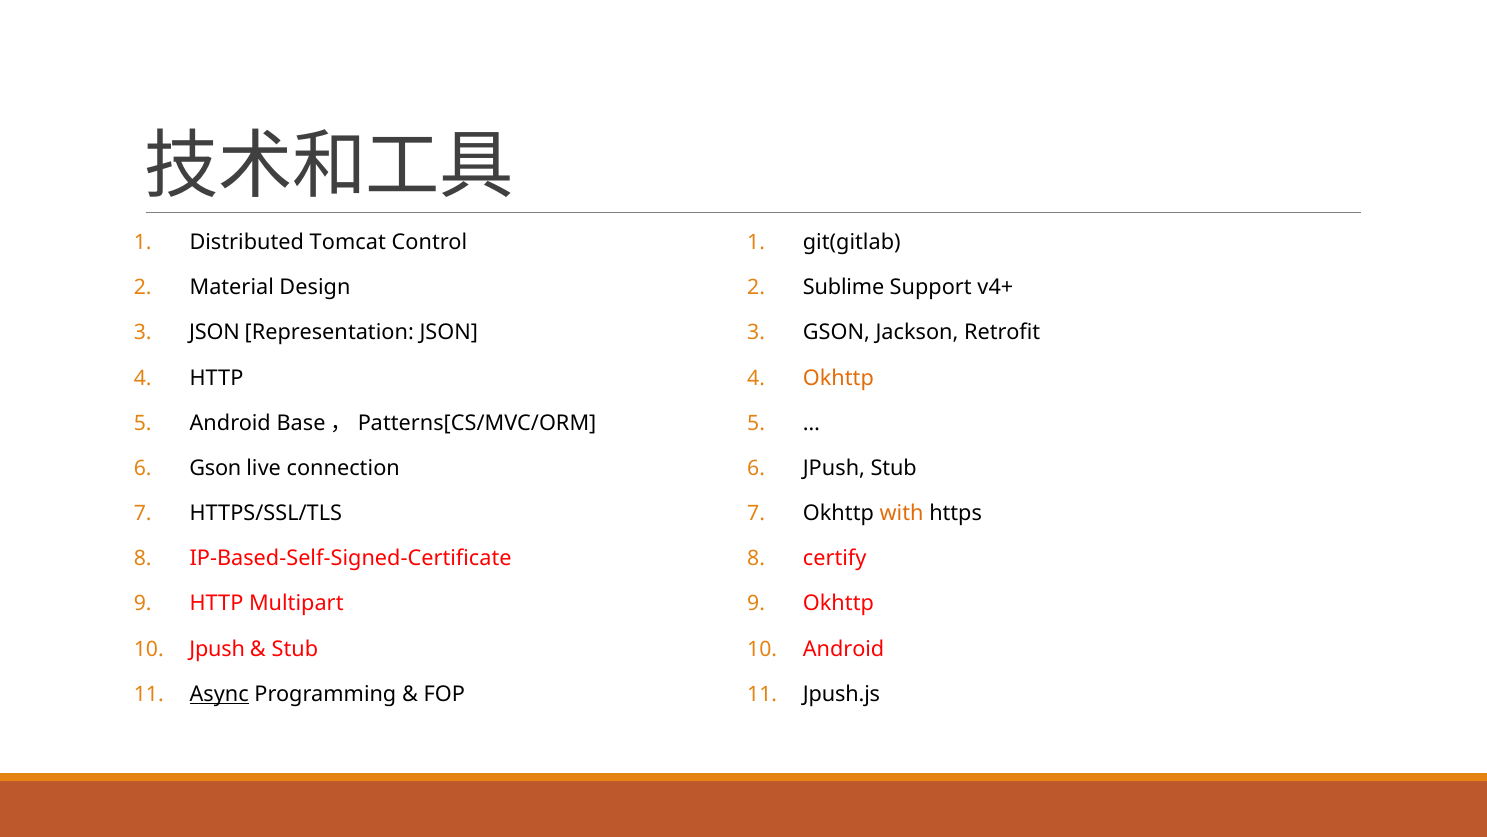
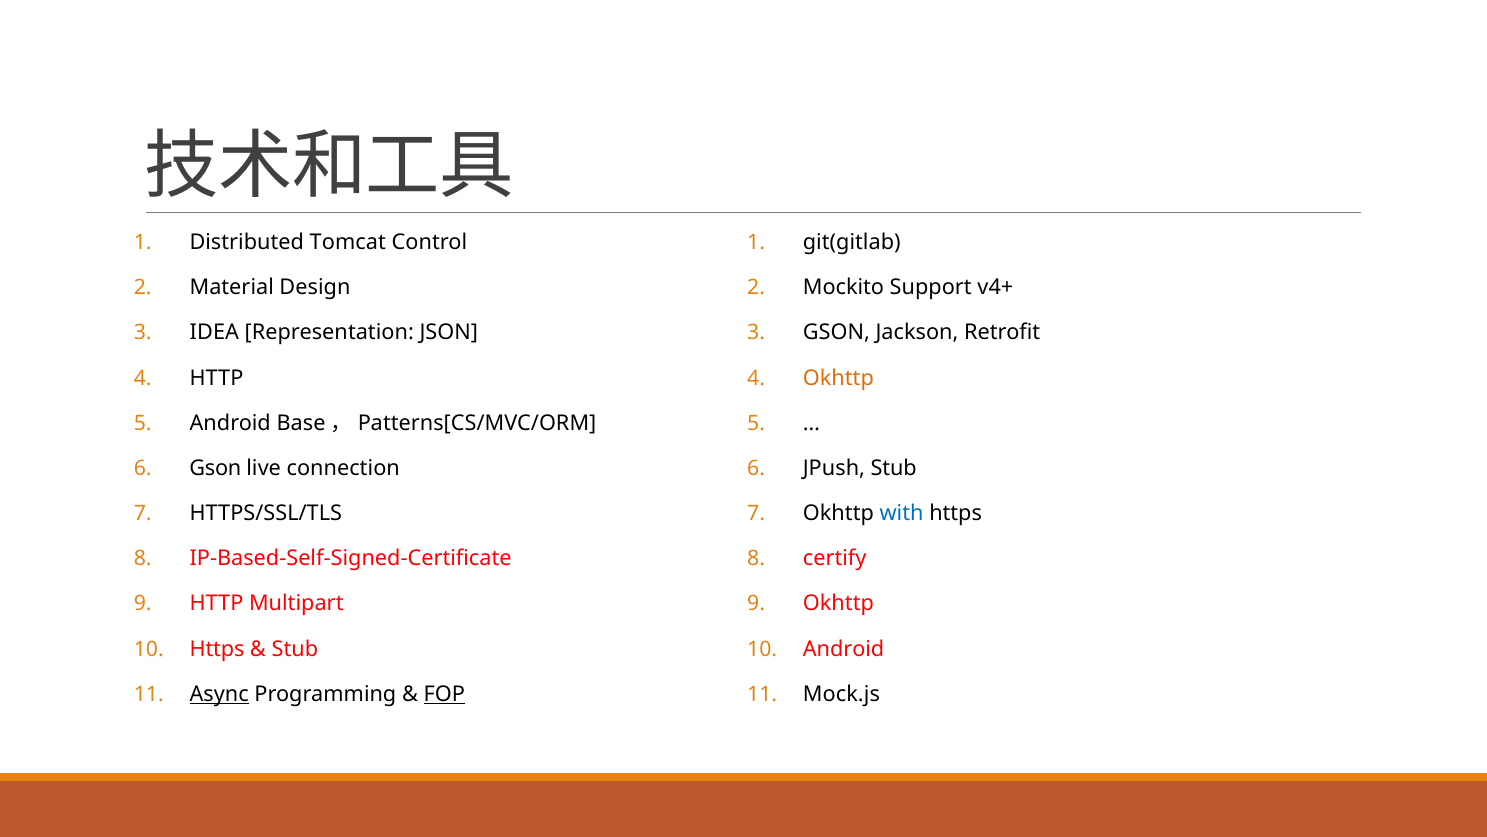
Sublime: Sublime -> Mockito
JSON at (214, 333): JSON -> IDEA
with colour: orange -> blue
Jpush at (217, 649): Jpush -> Https
Jpush.js: Jpush.js -> Mock.js
FOP underline: none -> present
